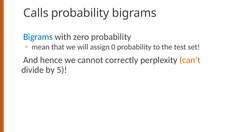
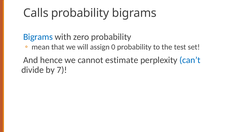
correctly: correctly -> estimate
can’t colour: orange -> blue
5: 5 -> 7
